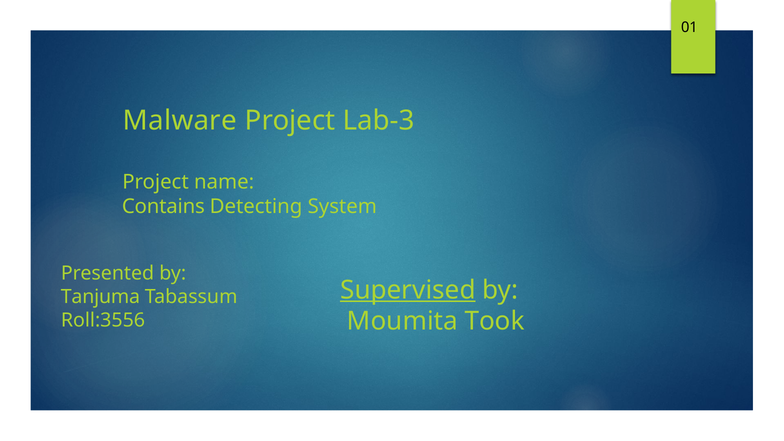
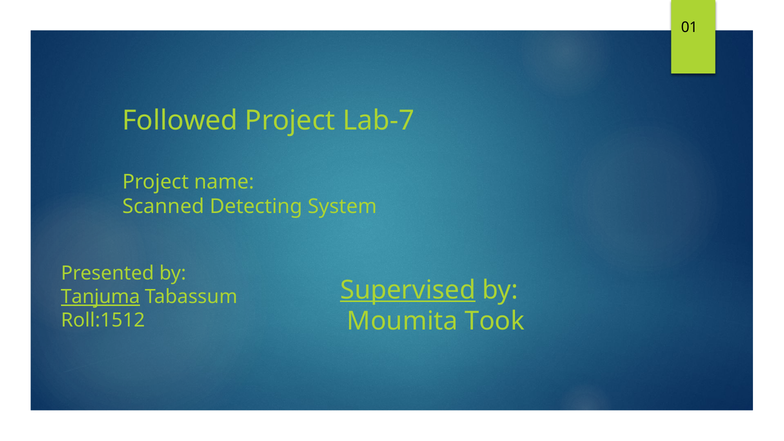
Malware: Malware -> Followed
Lab-3: Lab-3 -> Lab-7
Contains: Contains -> Scanned
Tanjuma underline: none -> present
Roll:3556: Roll:3556 -> Roll:1512
